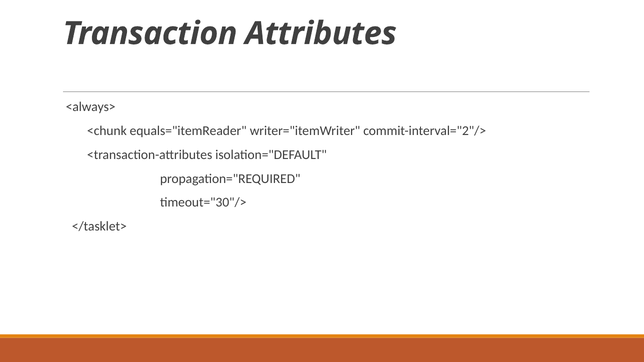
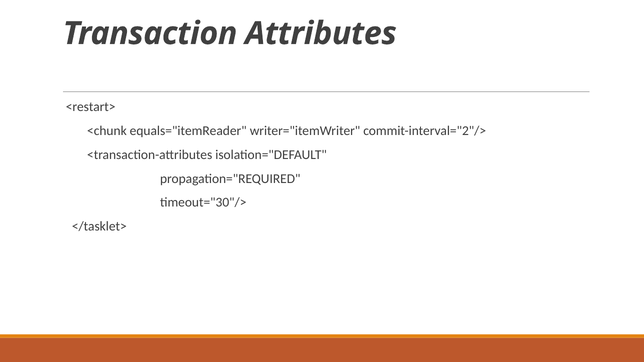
<always>: <always> -> <restart>
